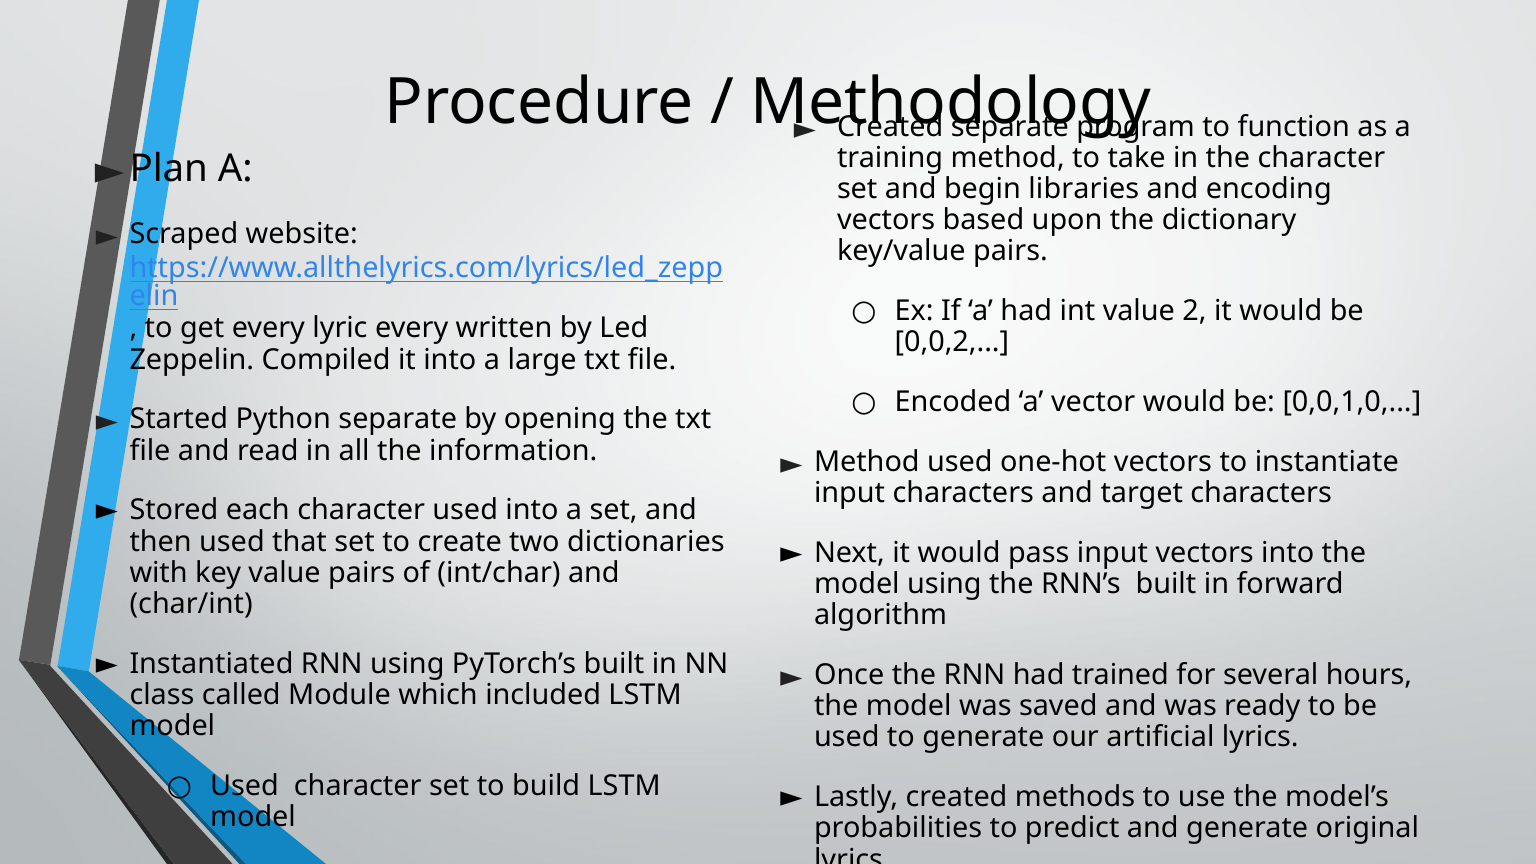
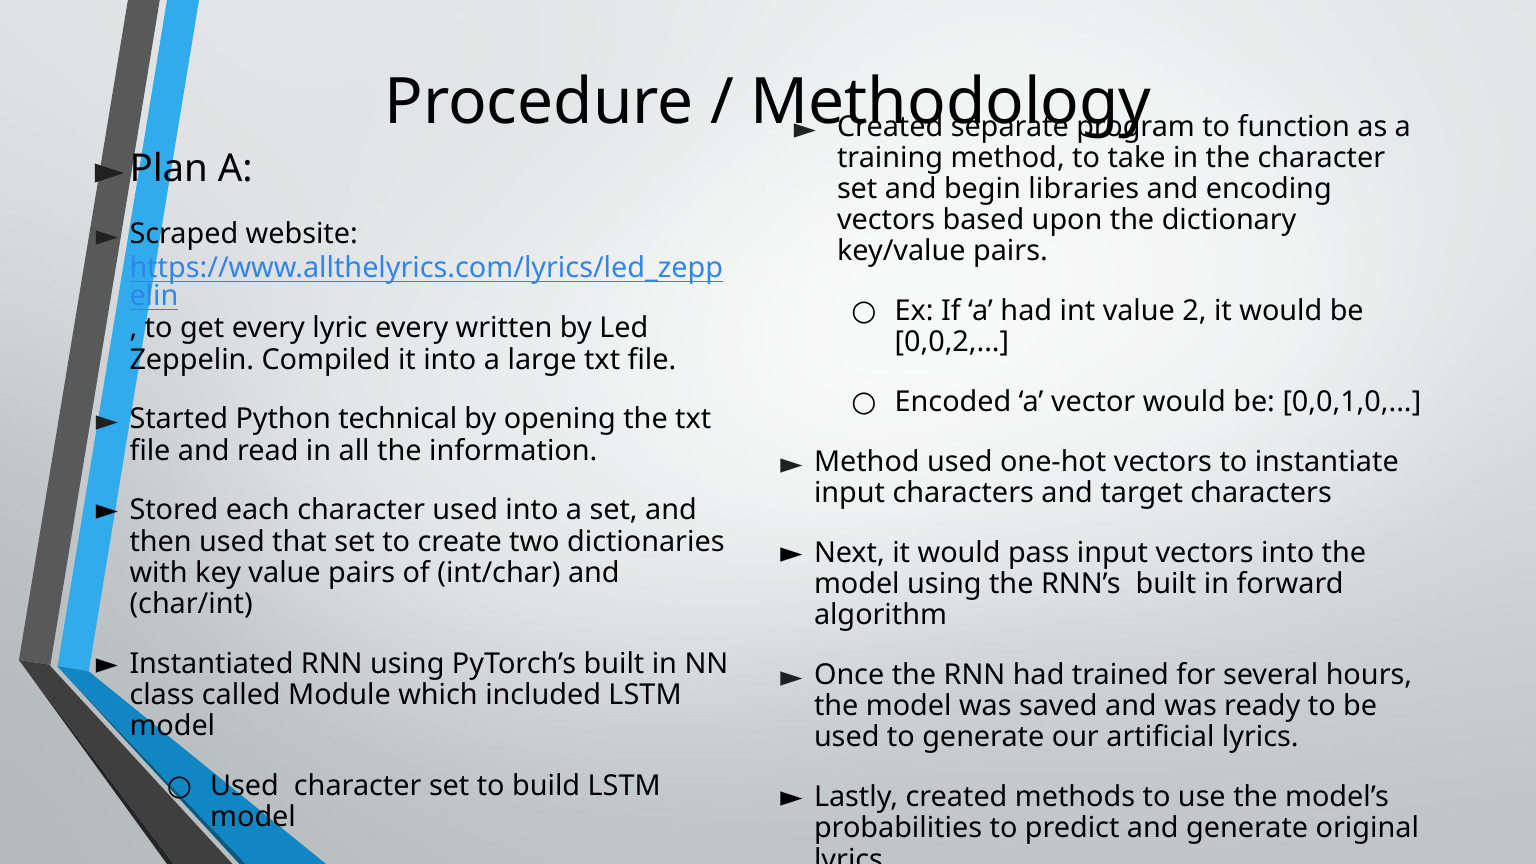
Python separate: separate -> technical
